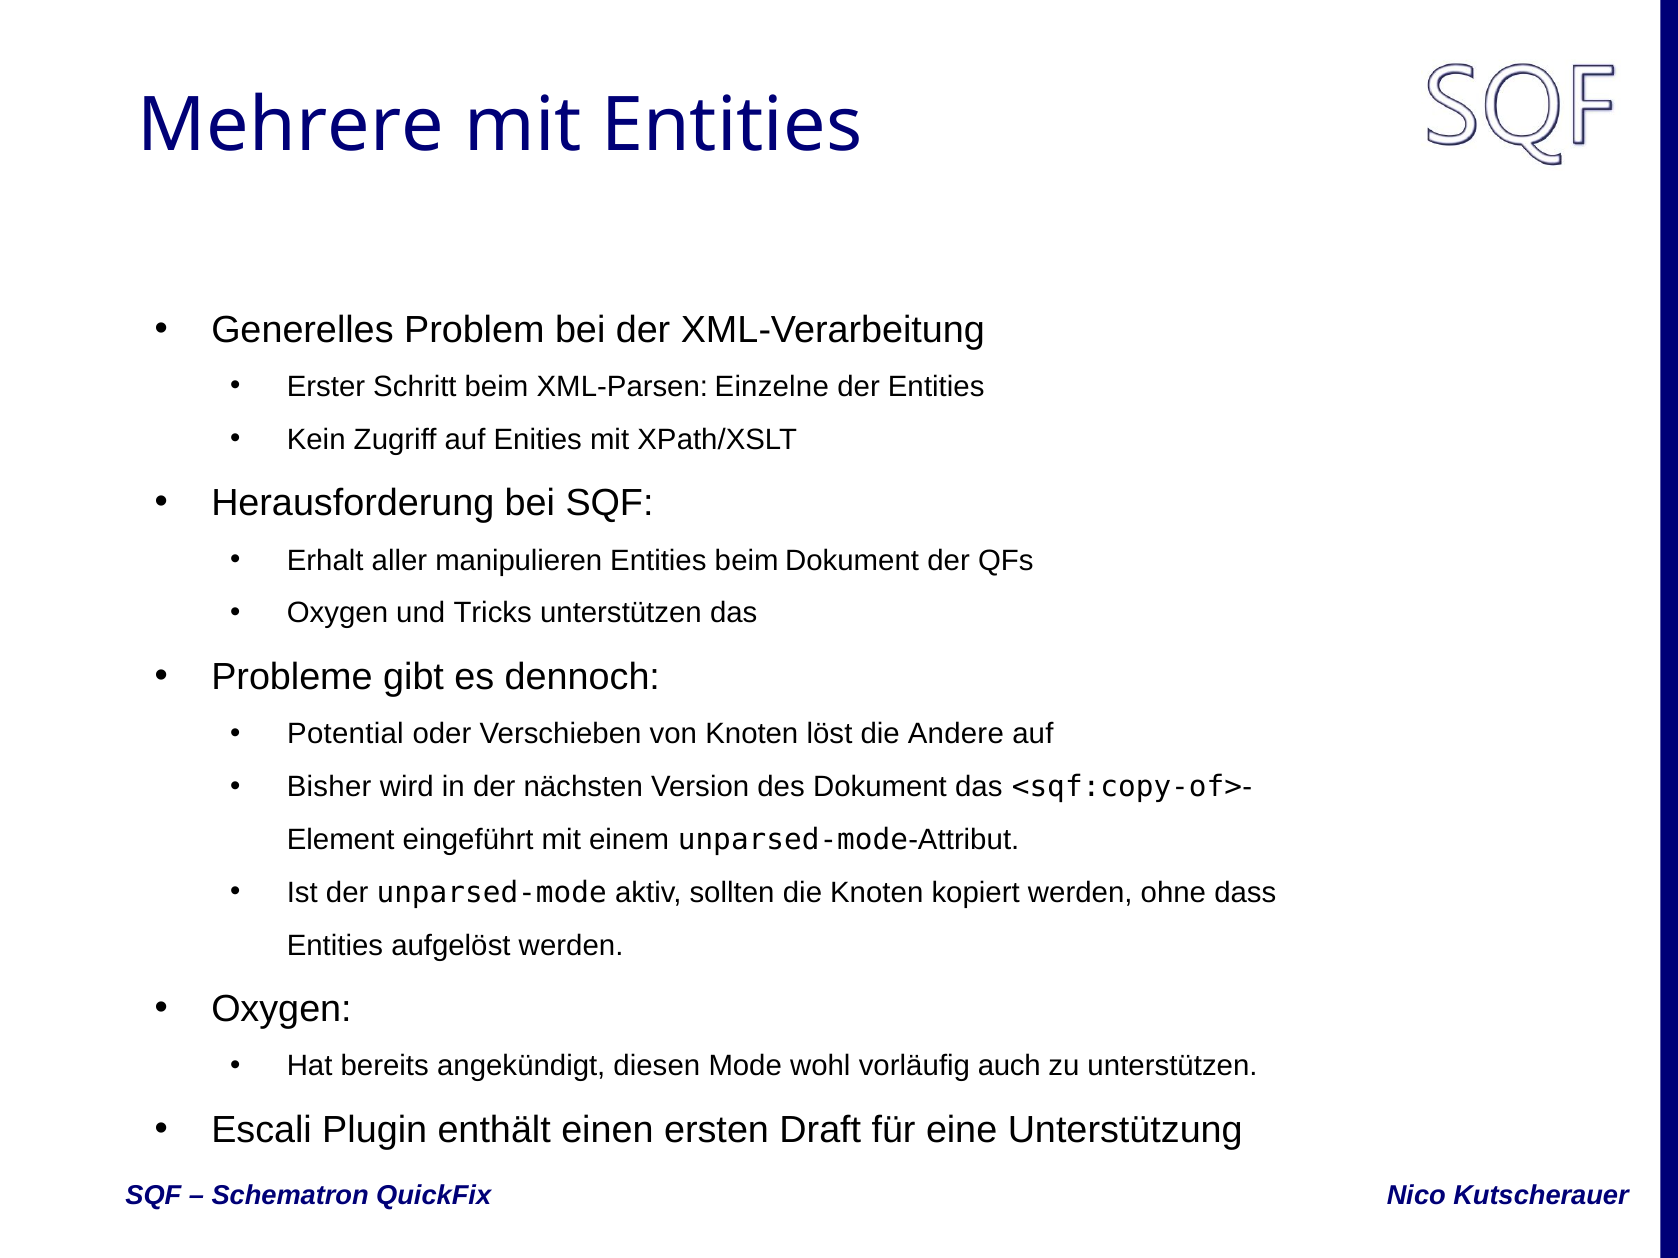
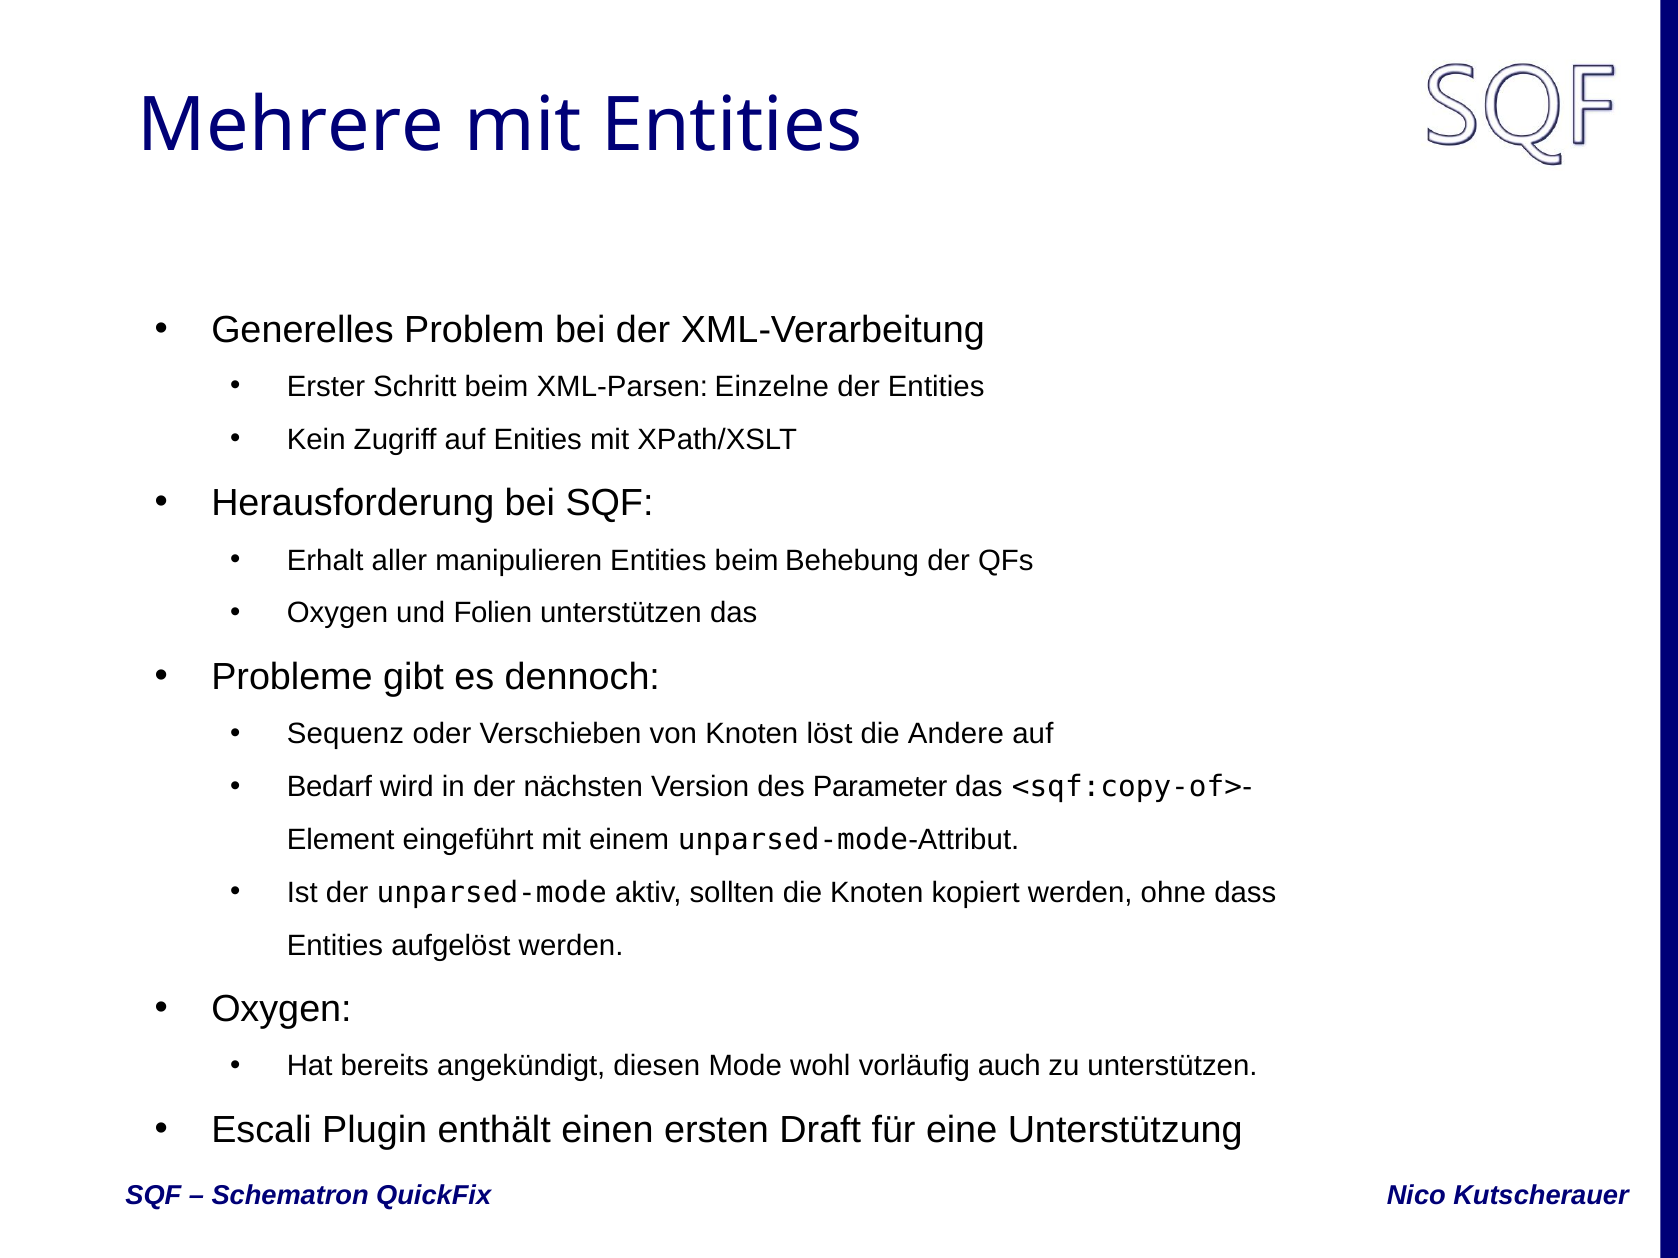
beim Dokument: Dokument -> Behebung
Tricks: Tricks -> Folien
Potential: Potential -> Sequenz
Bisher: Bisher -> Bedarf
des Dokument: Dokument -> Parameter
